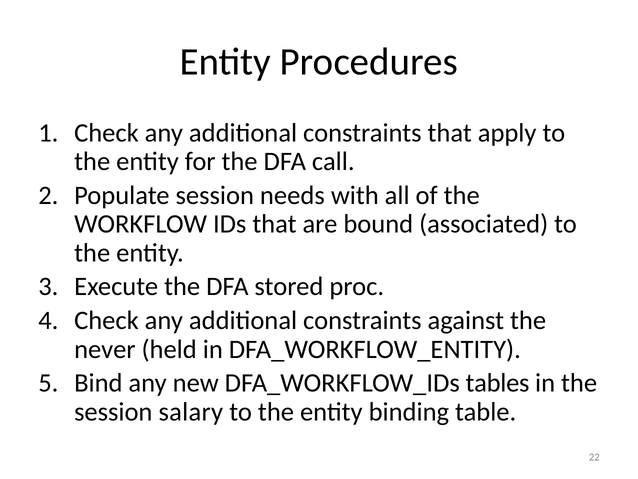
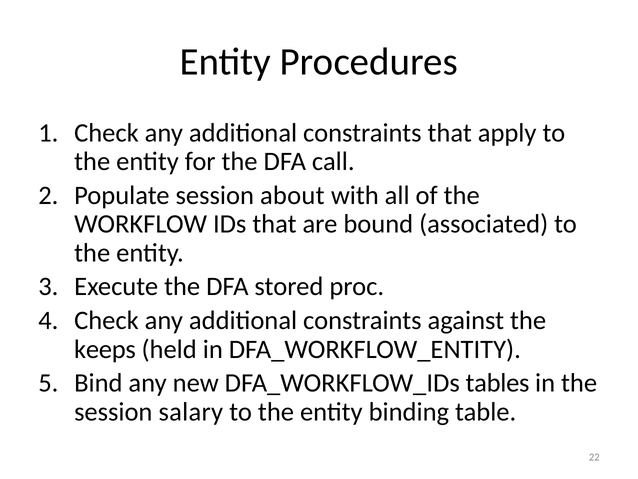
needs: needs -> about
never: never -> keeps
